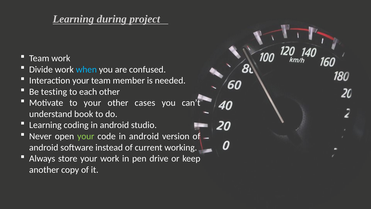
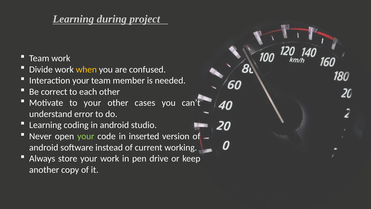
when colour: light blue -> yellow
testing: testing -> correct
book: book -> error
code in android: android -> inserted
